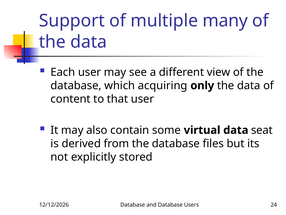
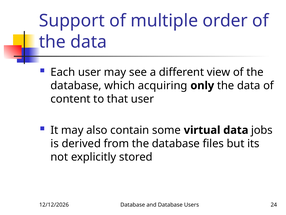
many: many -> order
seat: seat -> jobs
